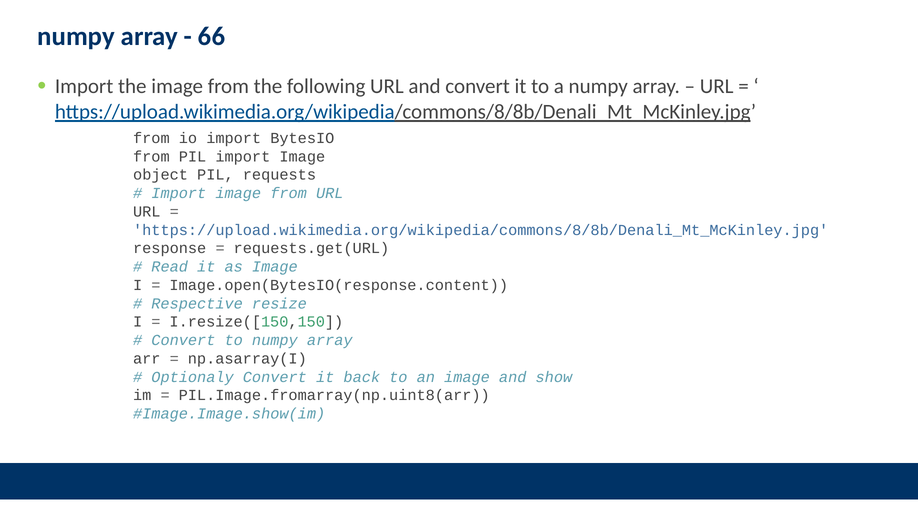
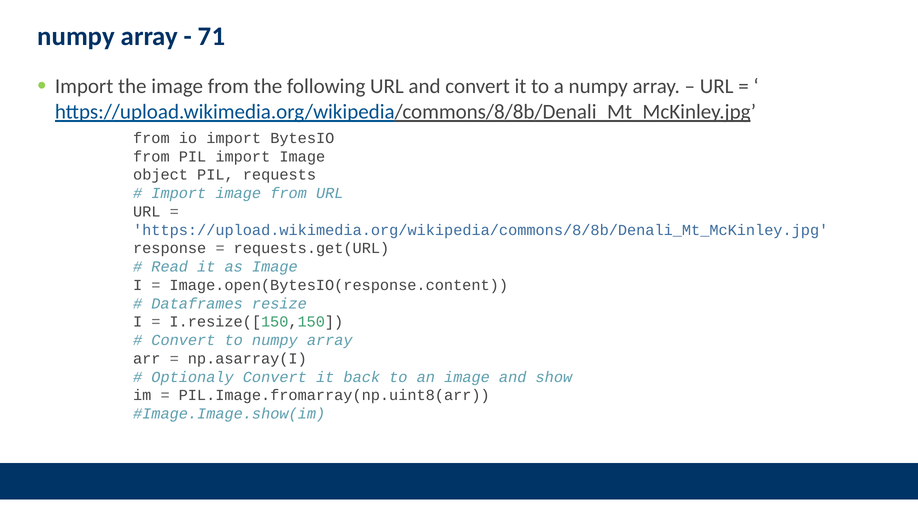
66: 66 -> 71
Respective: Respective -> Dataframes
